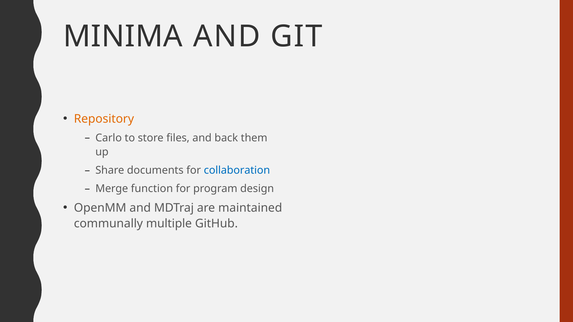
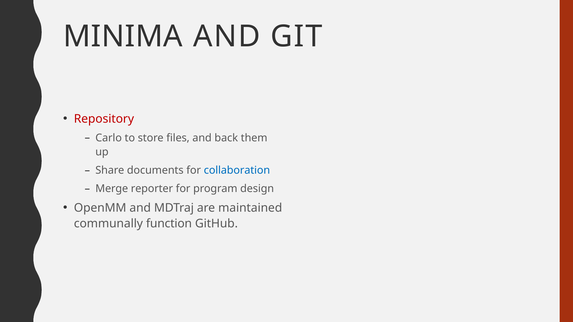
Repository colour: orange -> red
function: function -> reporter
multiple: multiple -> function
